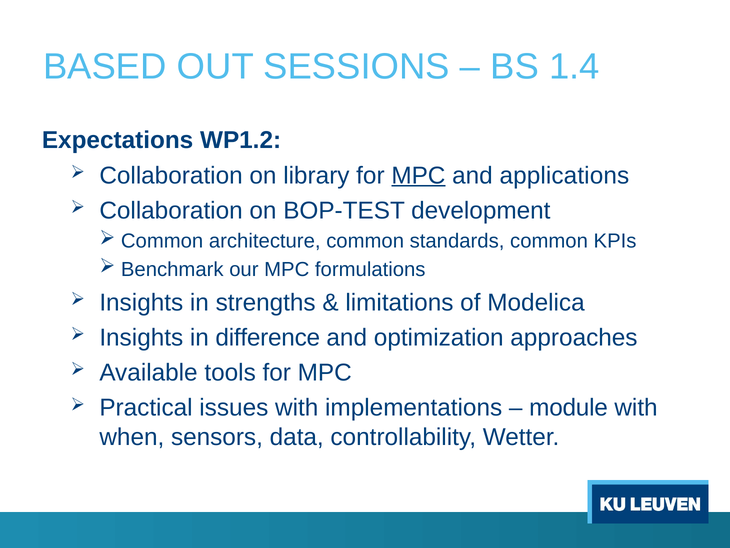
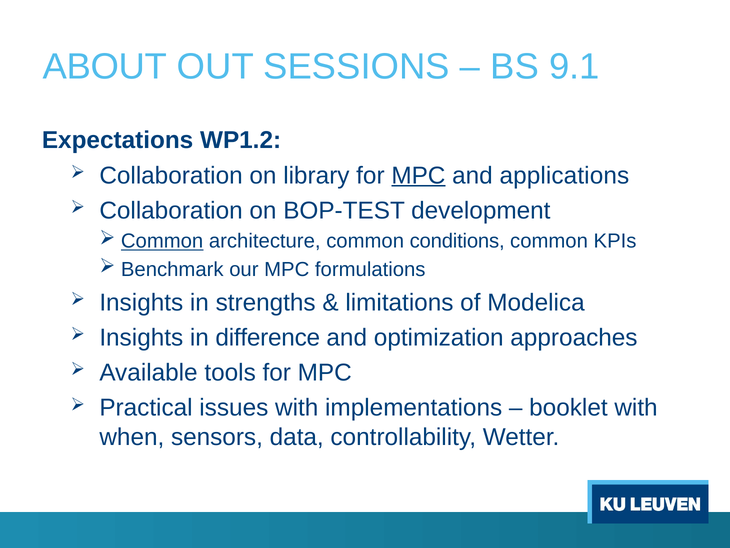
BASED: BASED -> ABOUT
1.4: 1.4 -> 9.1
Common at (162, 241) underline: none -> present
standards: standards -> conditions
module: module -> booklet
